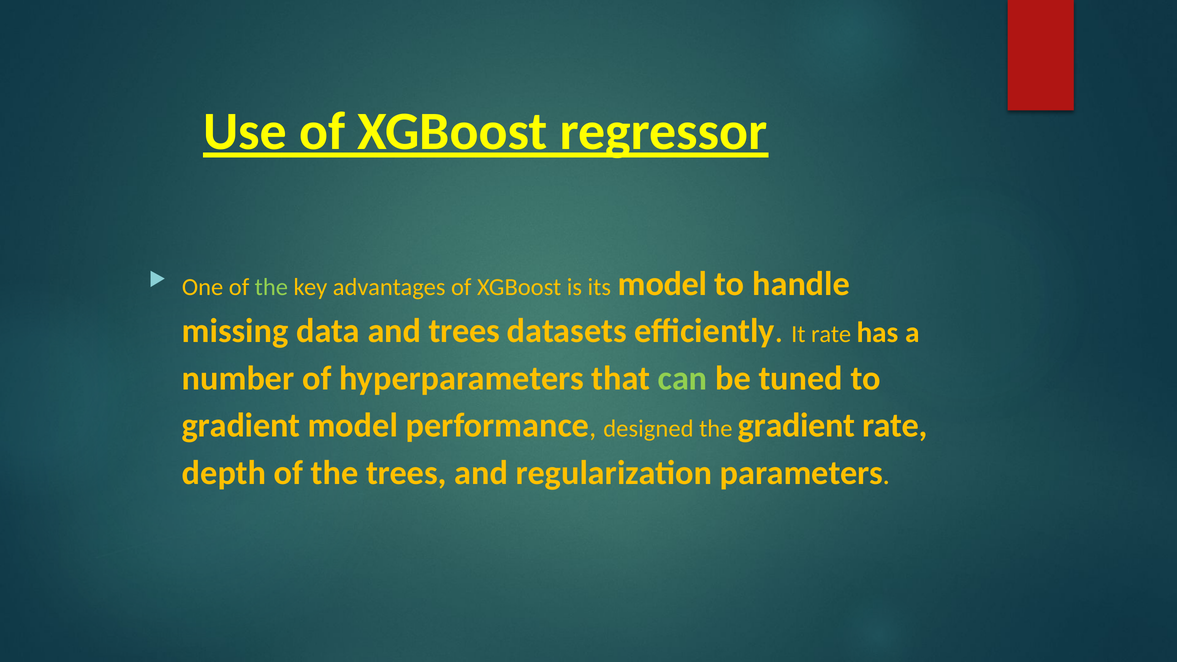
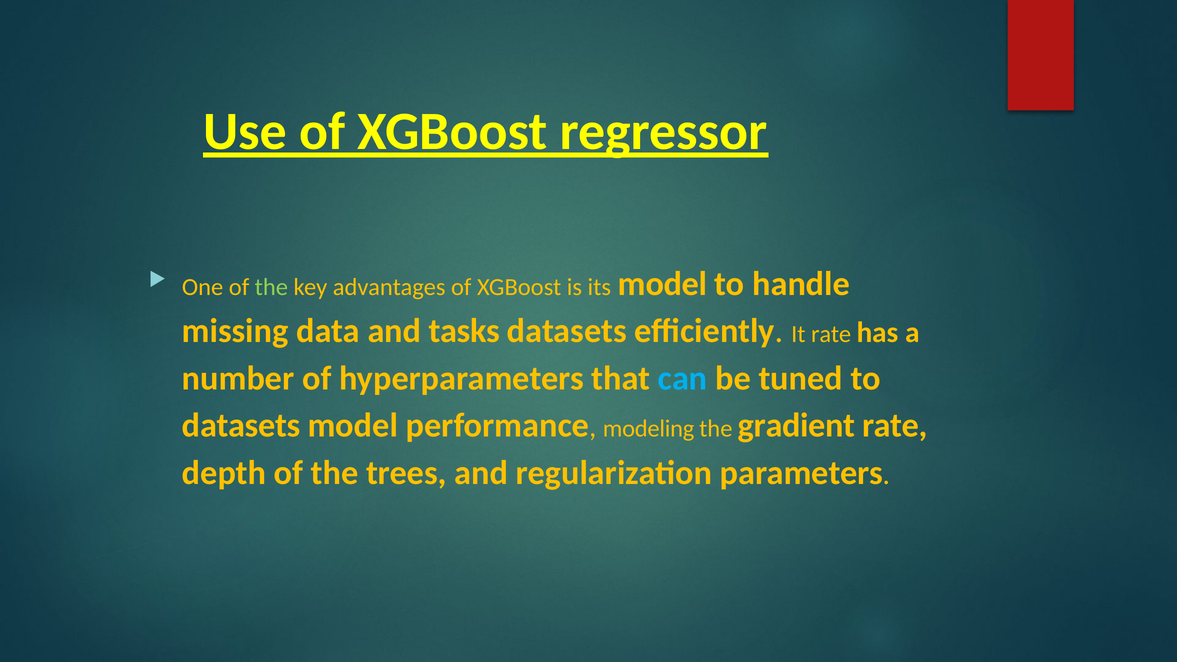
and trees: trees -> tasks
can colour: light green -> light blue
gradient at (241, 426): gradient -> datasets
designed: designed -> modeling
